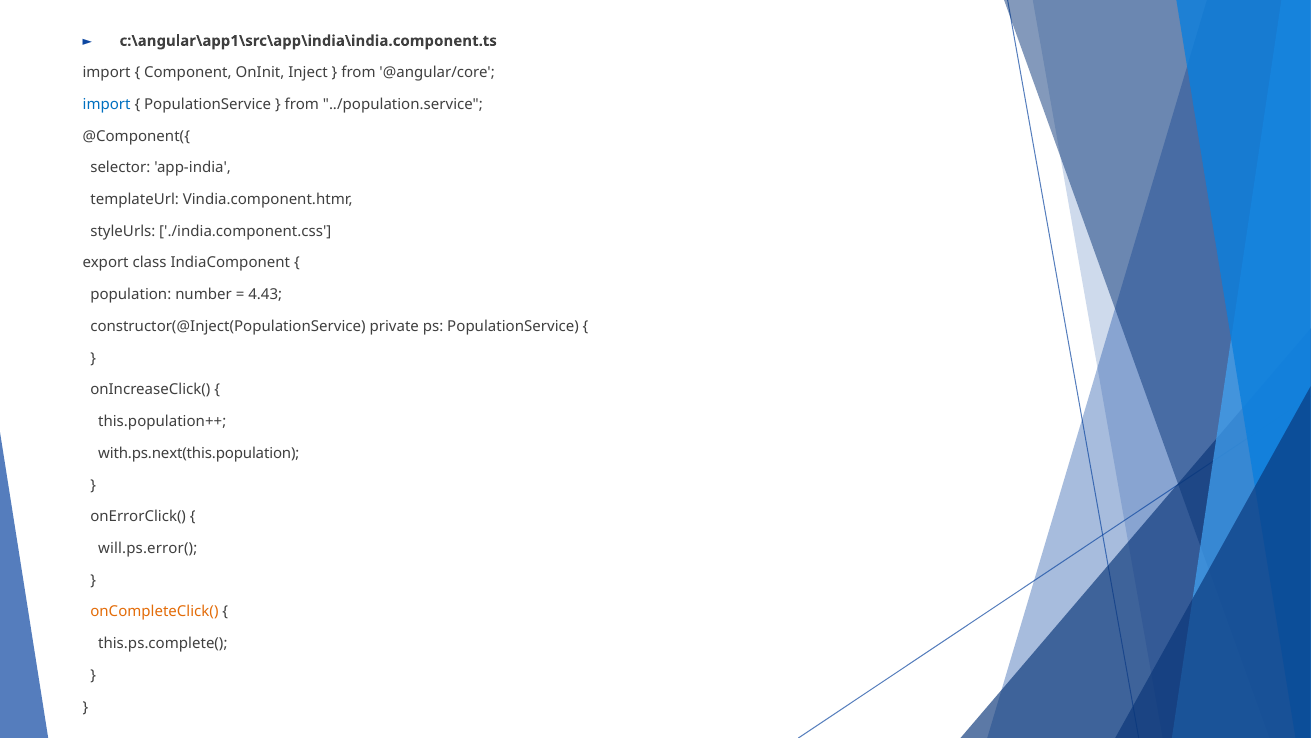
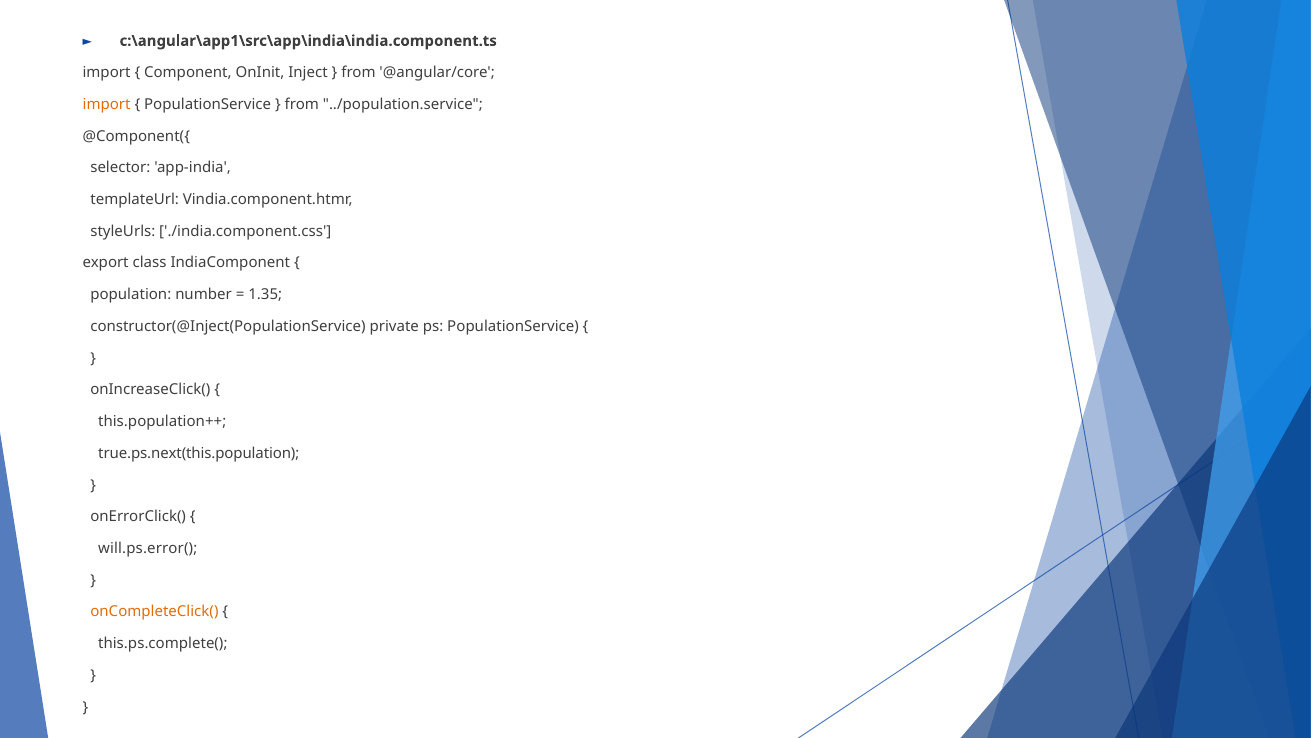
import at (107, 104) colour: blue -> orange
4.43: 4.43 -> 1.35
with.ps.next(this.population: with.ps.next(this.population -> true.ps.next(this.population
